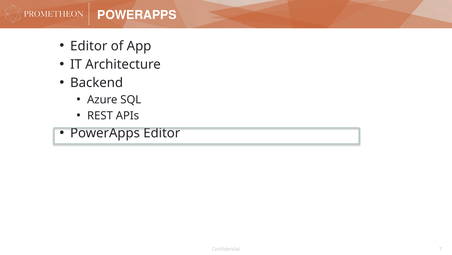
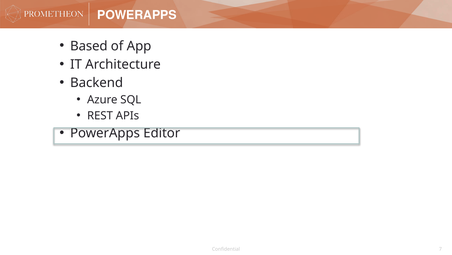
Editor at (89, 46): Editor -> Based
